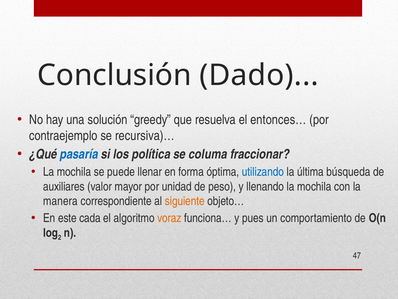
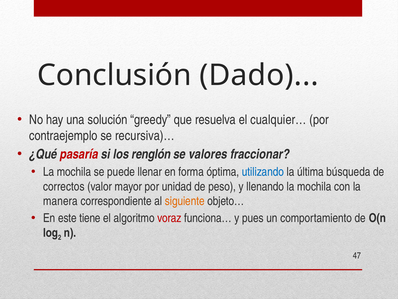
entonces…: entonces… -> cualquier…
pasaría colour: blue -> red
política: política -> renglón
columa: columa -> valores
auxiliares: auxiliares -> correctos
cada: cada -> tiene
voraz colour: orange -> red
